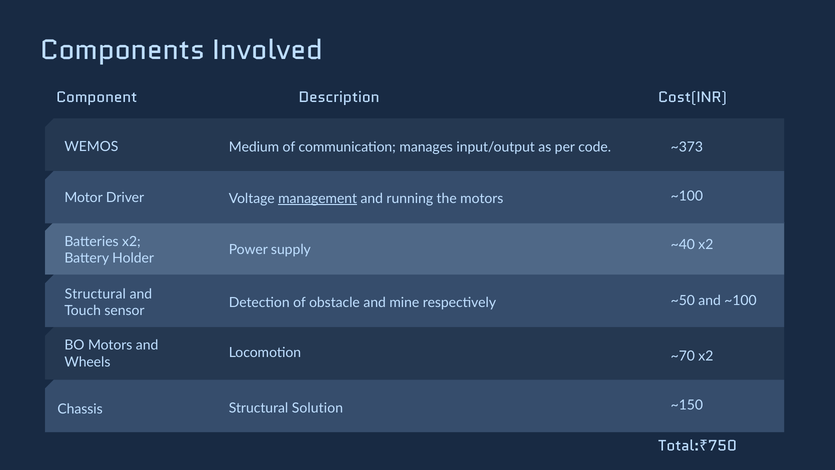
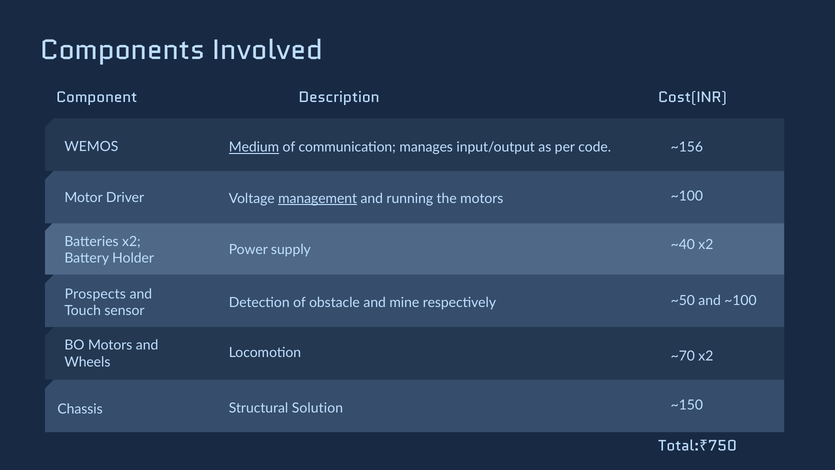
Medium underline: none -> present
~373: ~373 -> ~156
Structural at (95, 294): Structural -> Prospects
